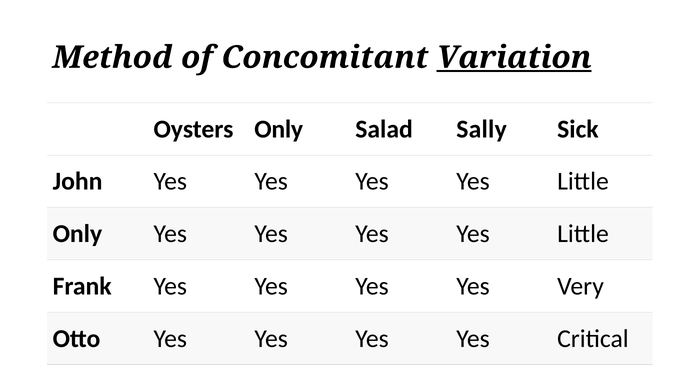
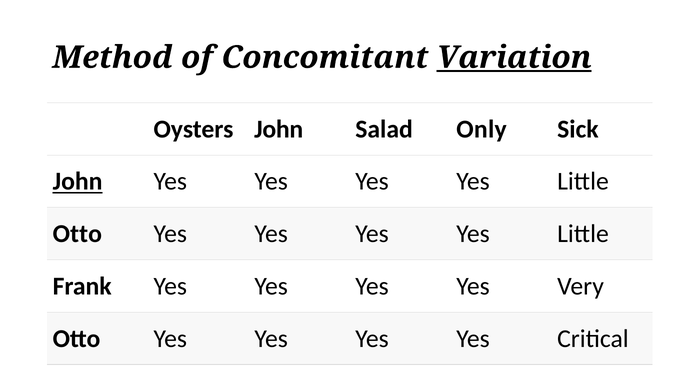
Oysters Only: Only -> John
Sally: Sally -> Only
John at (78, 182) underline: none -> present
Only at (77, 234): Only -> Otto
